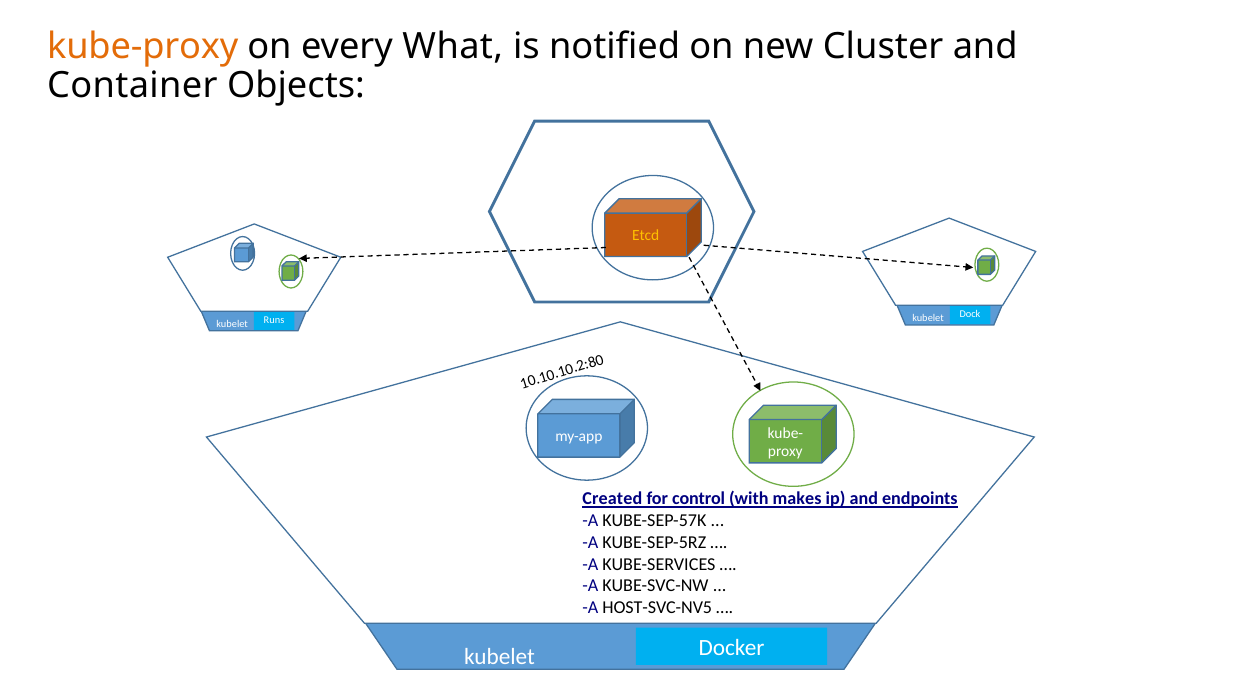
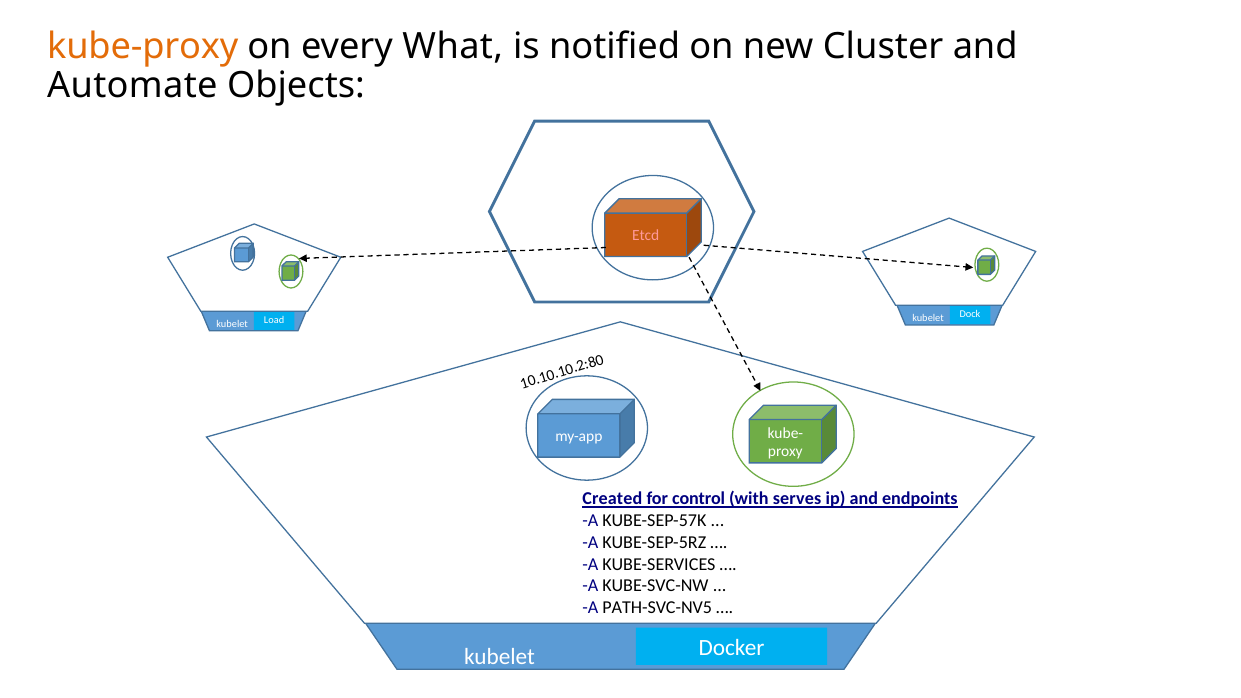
Container: Container -> Automate
Etcd colour: yellow -> pink
Runs: Runs -> Load
makes: makes -> serves
HOST-SVC-NV5: HOST-SVC-NV5 -> PATH-SVC-NV5
